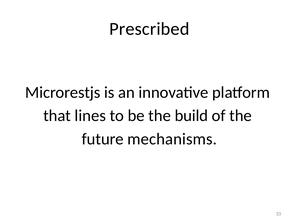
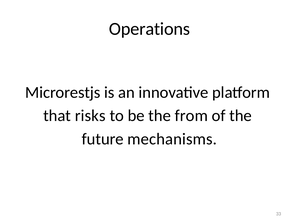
Prescribed: Prescribed -> Operations
lines: lines -> risks
build: build -> from
